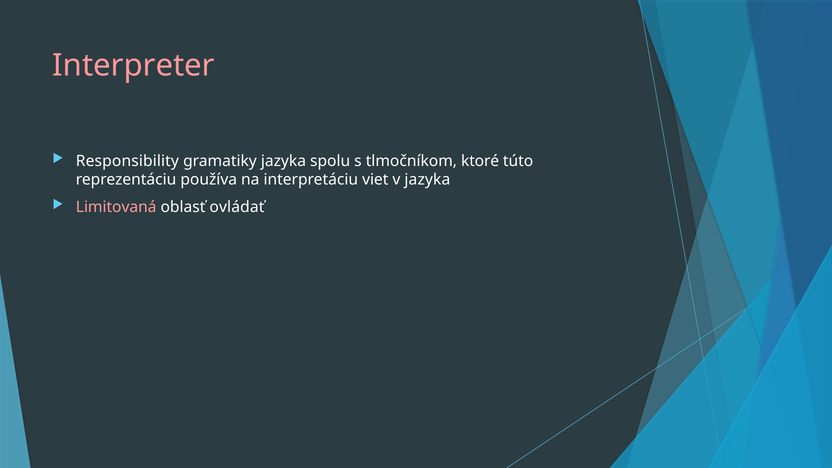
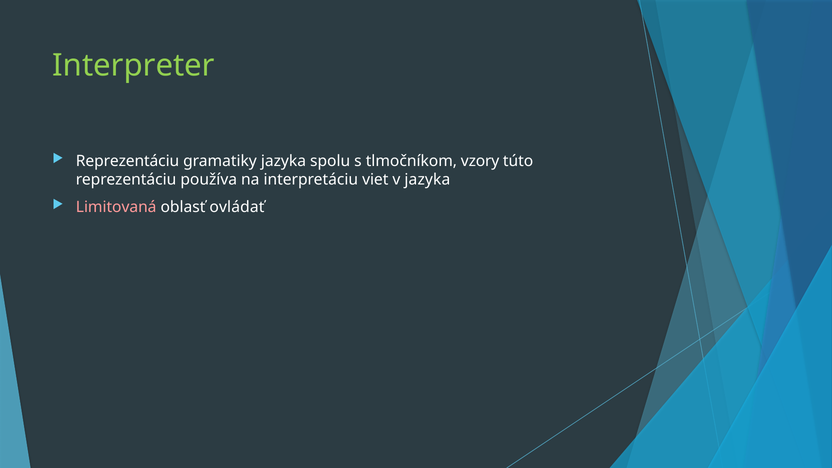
Interpreter colour: pink -> light green
Responsibility at (127, 161): Responsibility -> Reprezentáciu
ktoré: ktoré -> vzory
